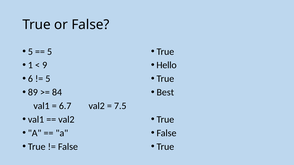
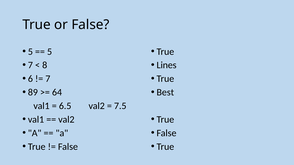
1 at (30, 65): 1 -> 7
9: 9 -> 8
Hello: Hello -> Lines
5 at (48, 79): 5 -> 7
84: 84 -> 64
6.7: 6.7 -> 6.5
